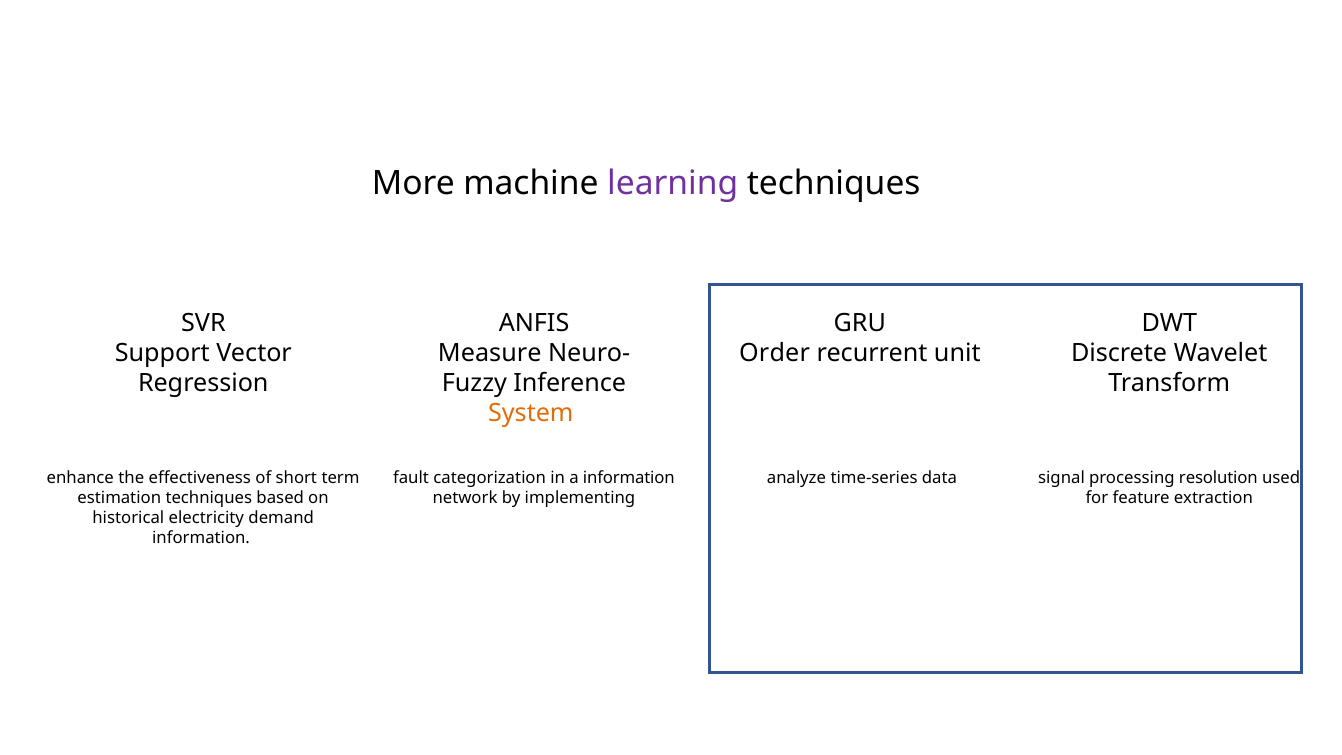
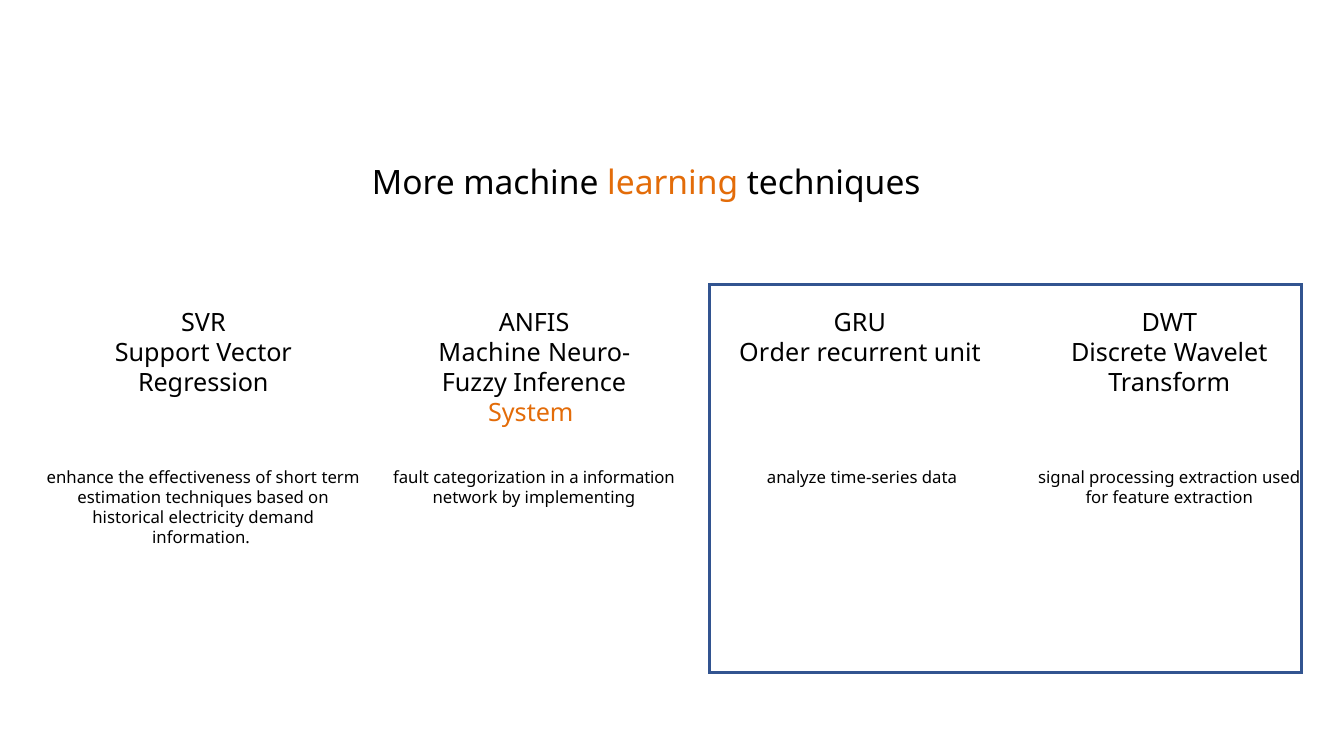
learning colour: purple -> orange
Measure at (490, 353): Measure -> Machine
processing resolution: resolution -> extraction
